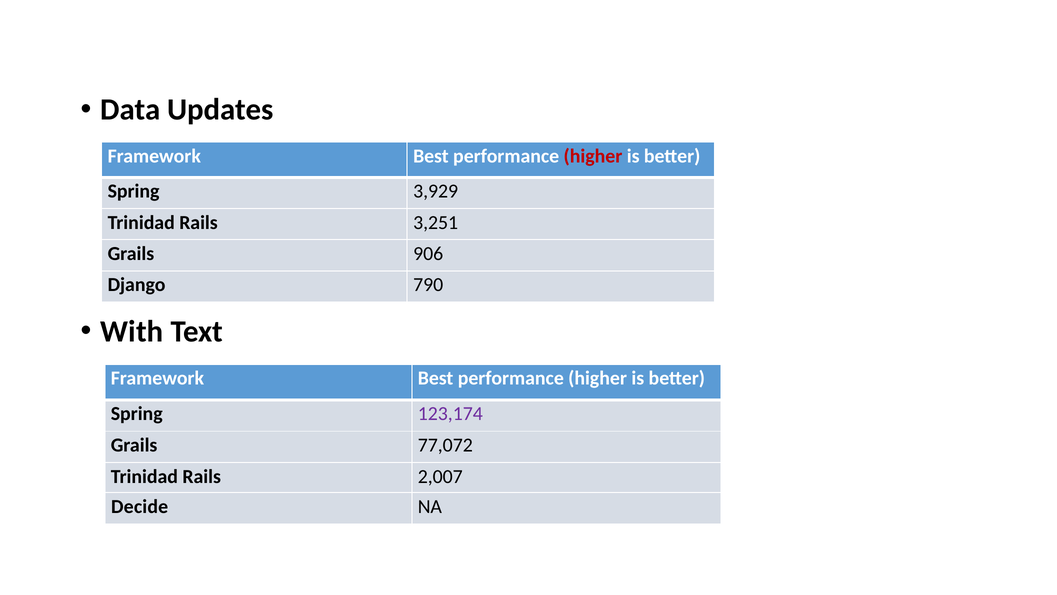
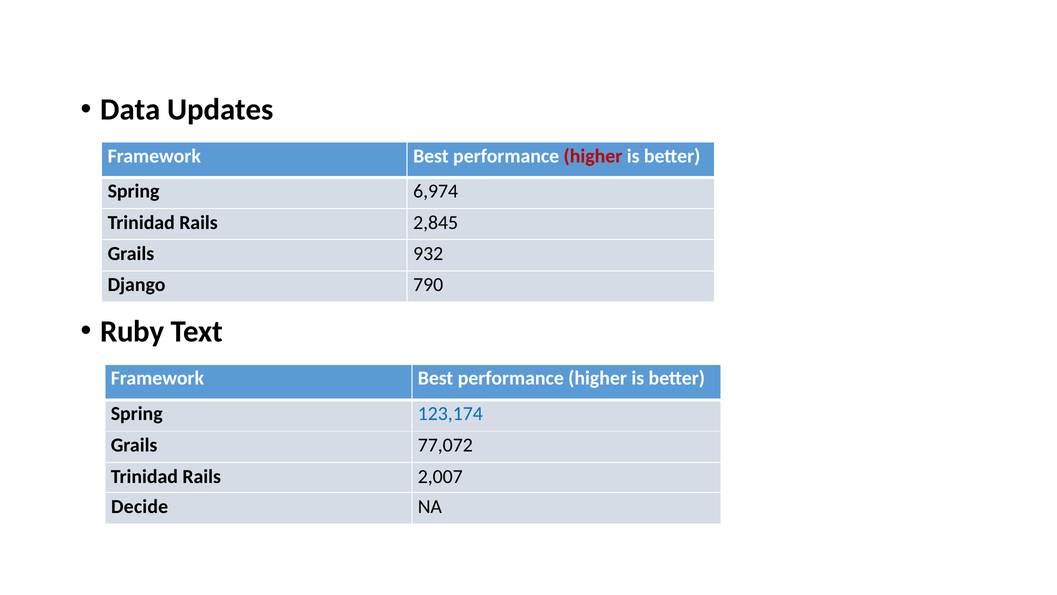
3,929: 3,929 -> 6,974
3,251: 3,251 -> 2,845
906: 906 -> 932
With: With -> Ruby
123,174 colour: purple -> blue
